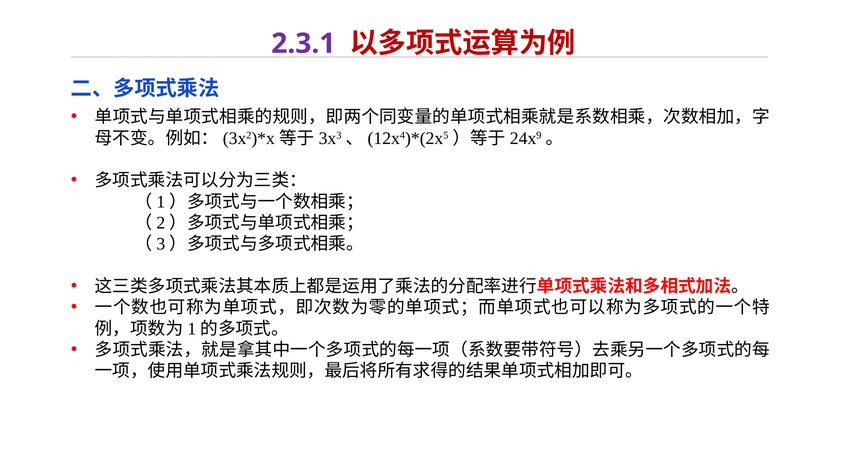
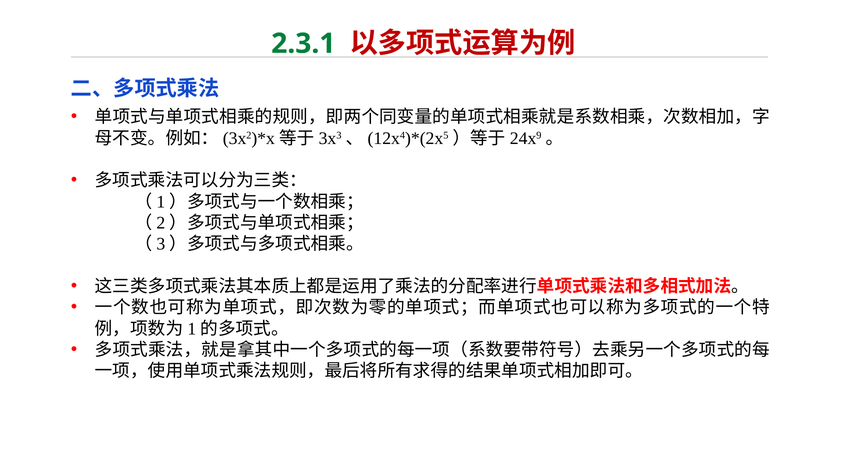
2.3.1 colour: purple -> green
